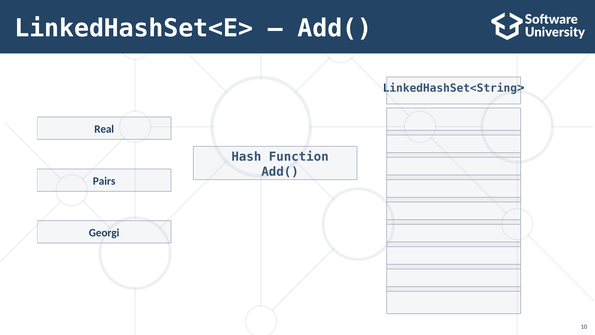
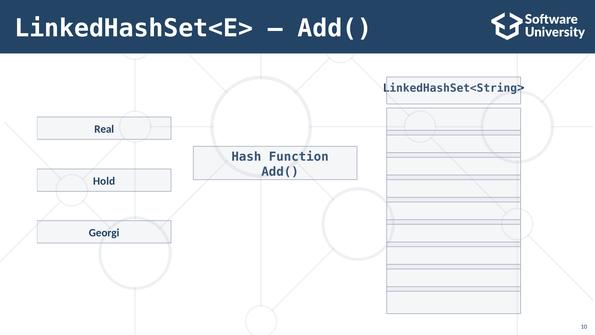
Pairs: Pairs -> Hold
